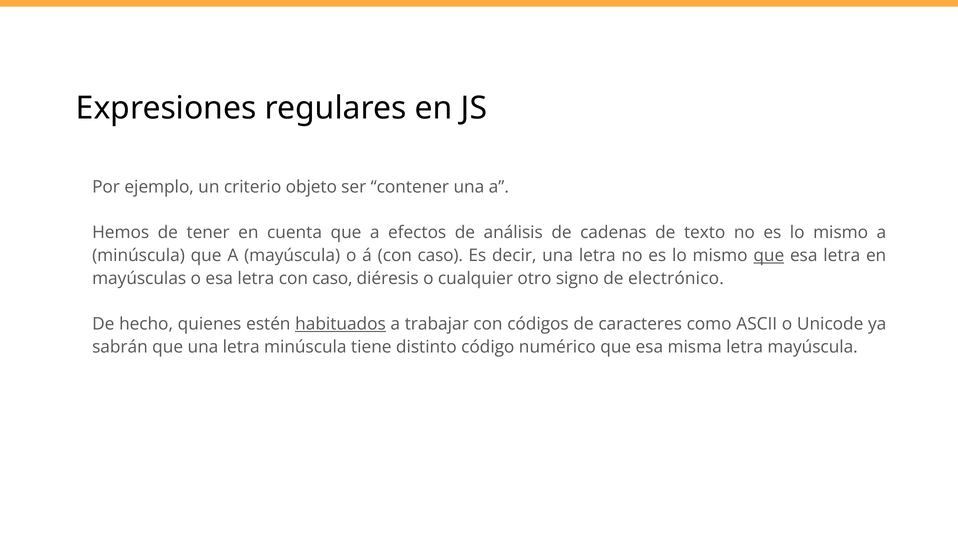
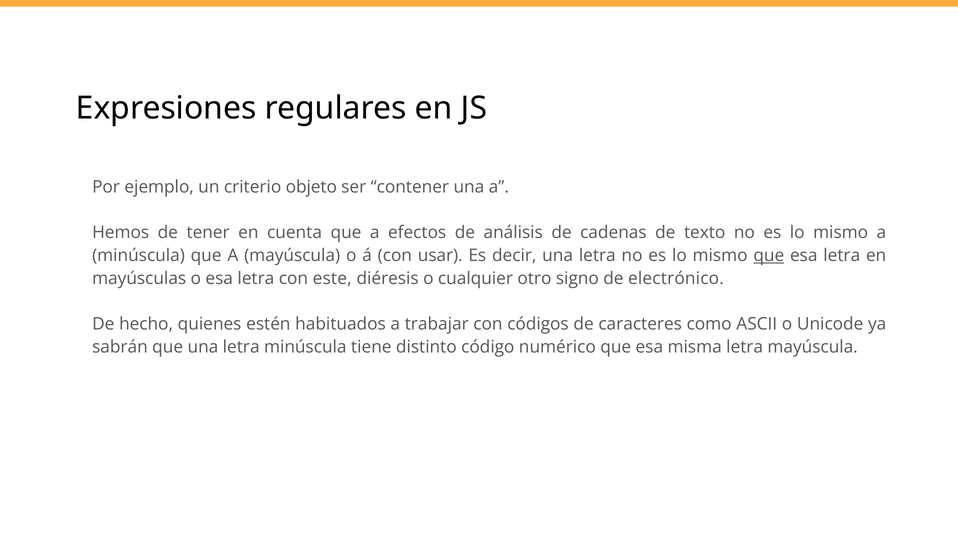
á con caso: caso -> usar
letra con caso: caso -> este
habituados underline: present -> none
